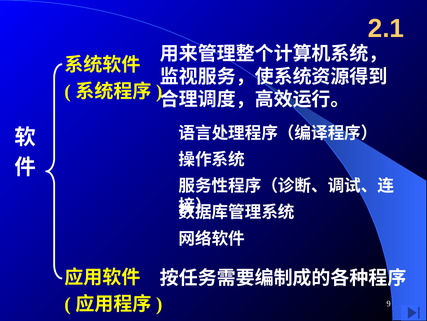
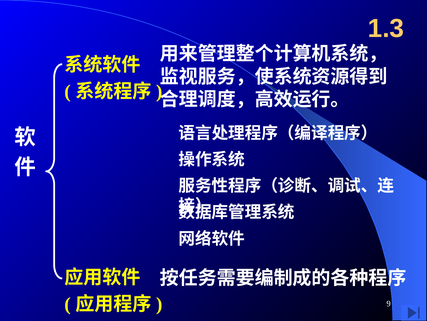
2.1: 2.1 -> 1.3
